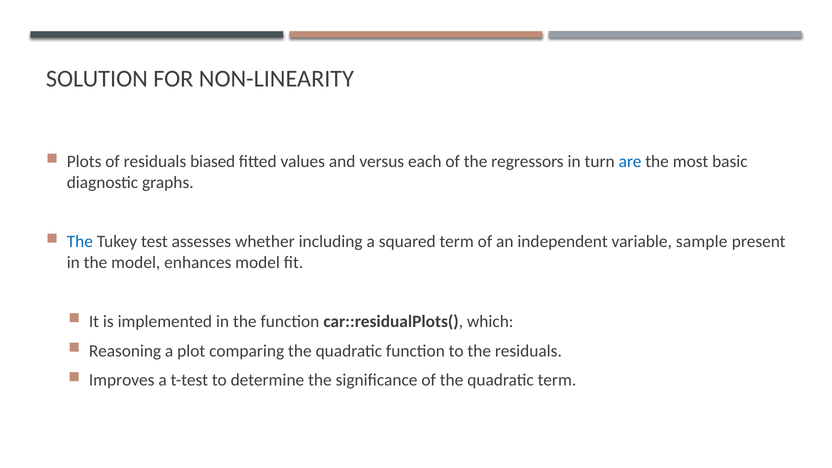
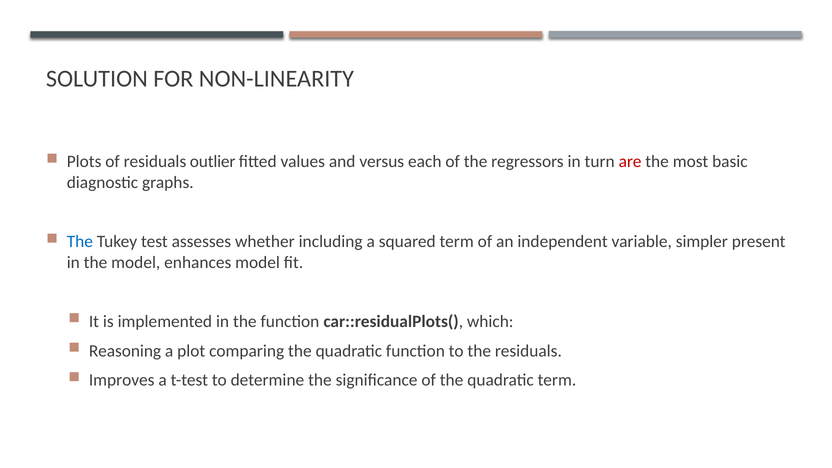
biased: biased -> outlier
are colour: blue -> red
sample: sample -> simpler
